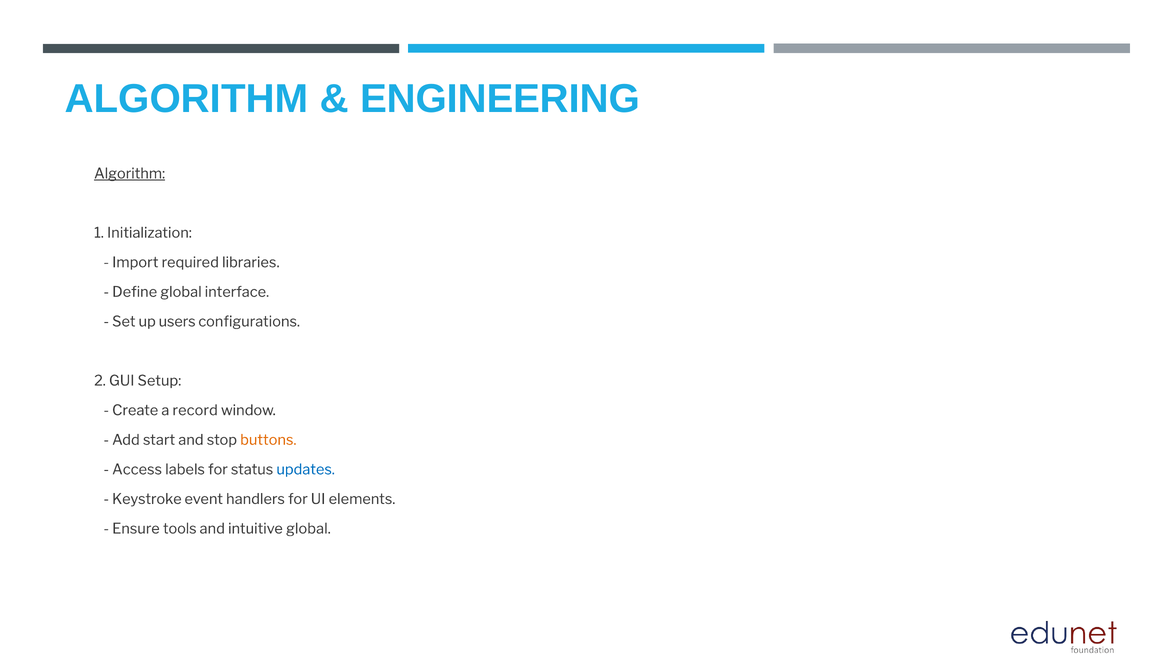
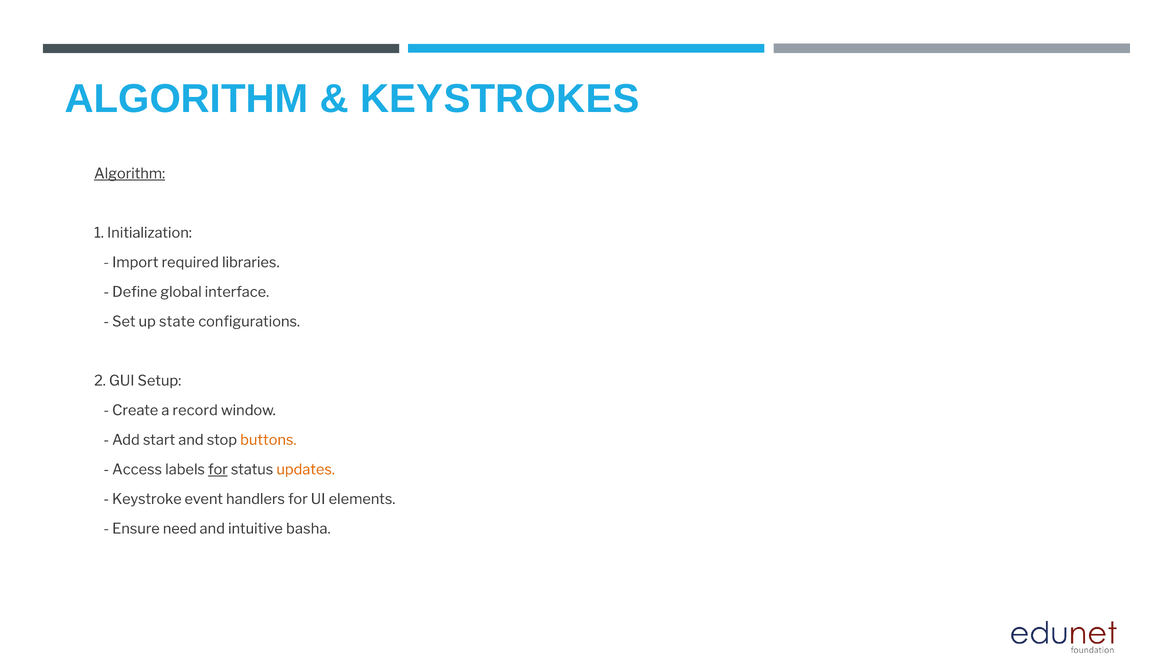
ENGINEERING: ENGINEERING -> KEYSTROKES
users: users -> state
for at (218, 469) underline: none -> present
updates colour: blue -> orange
tools: tools -> need
intuitive global: global -> basha
